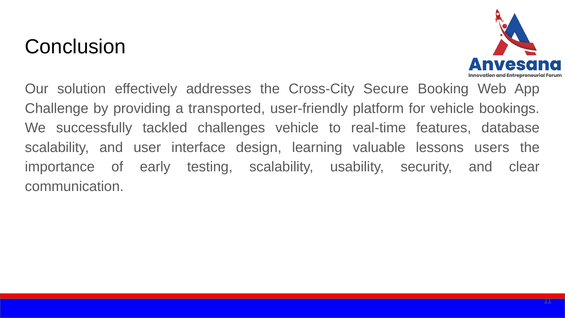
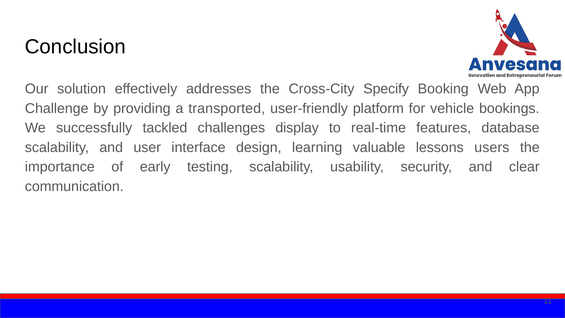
Secure: Secure -> Specify
challenges vehicle: vehicle -> display
